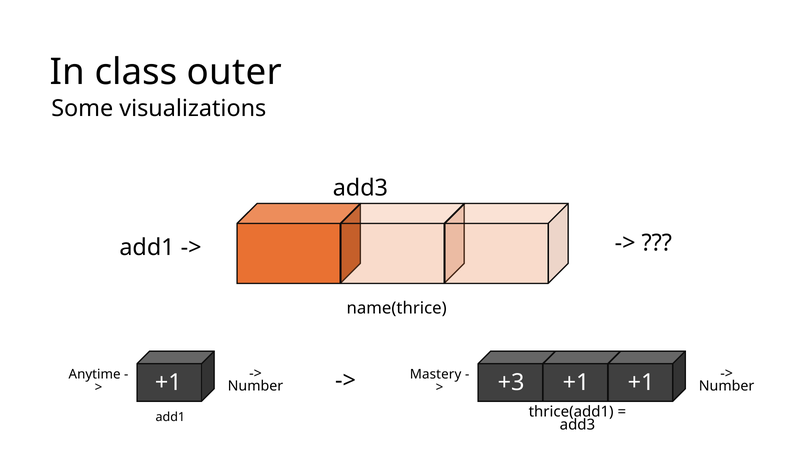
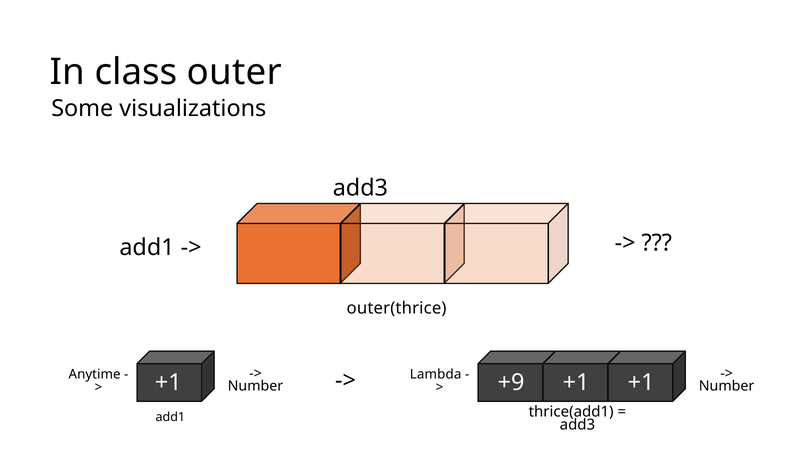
name(thrice: name(thrice -> outer(thrice
Mastery: Mastery -> Lambda
+3: +3 -> +9
